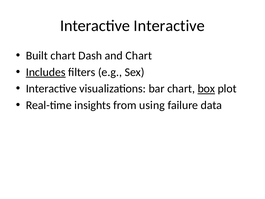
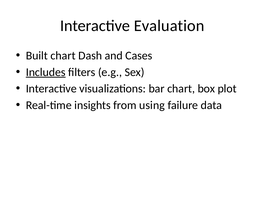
Interactive Interactive: Interactive -> Evaluation
and Chart: Chart -> Cases
box underline: present -> none
